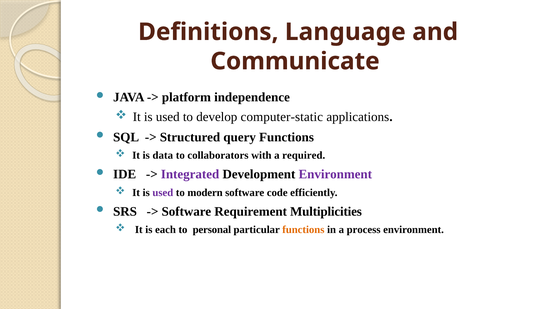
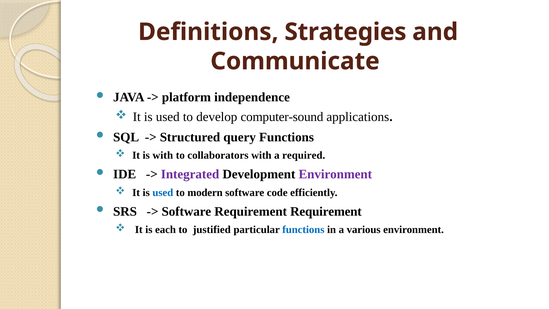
Language: Language -> Strategies
computer-static: computer-static -> computer-sound
is data: data -> with
used at (163, 192) colour: purple -> blue
Requirement Multiplicities: Multiplicities -> Requirement
personal: personal -> justified
functions at (303, 230) colour: orange -> blue
process: process -> various
